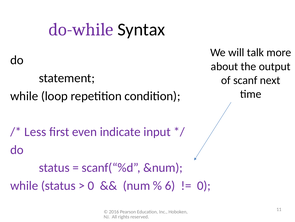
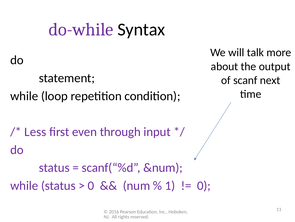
indicate: indicate -> through
6: 6 -> 1
